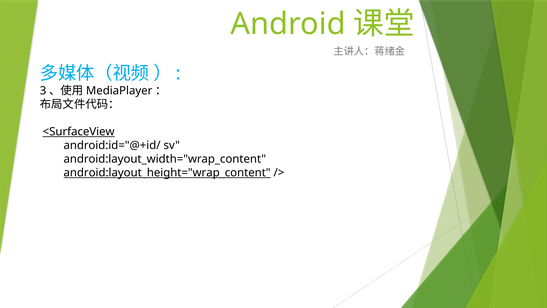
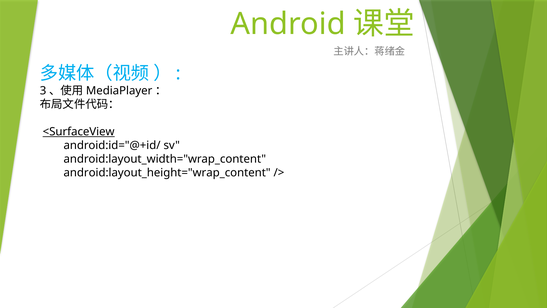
android:layout_height="wrap_content underline: present -> none
